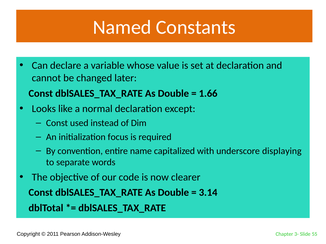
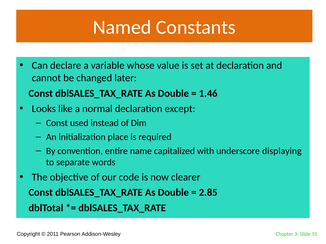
1.66: 1.66 -> 1.46
focus: focus -> place
3.14: 3.14 -> 2.85
